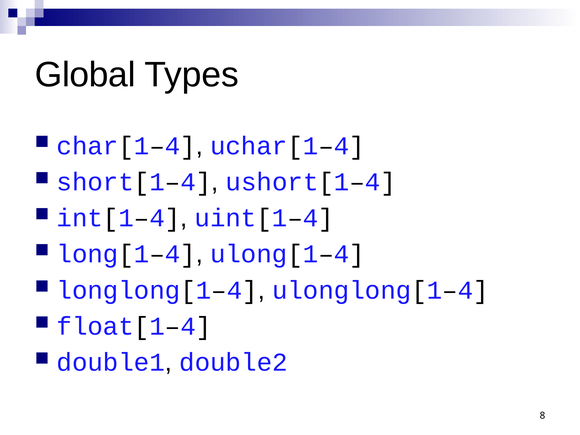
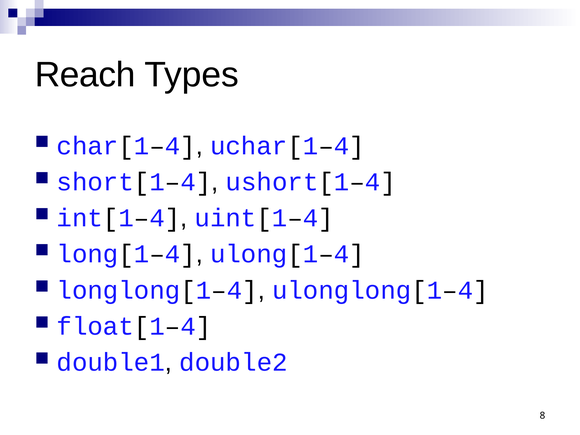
Global: Global -> Reach
